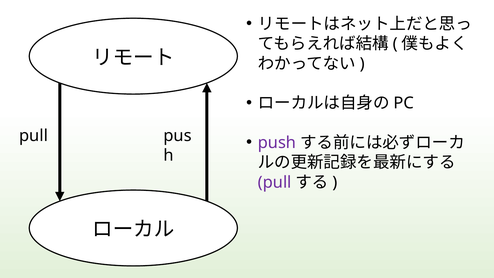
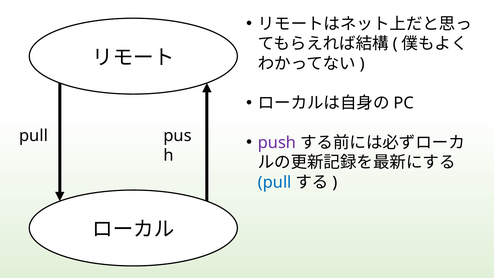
pull at (275, 182) colour: purple -> blue
